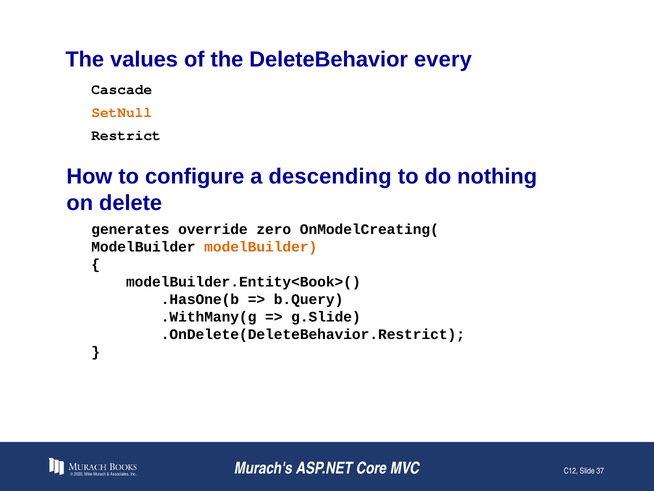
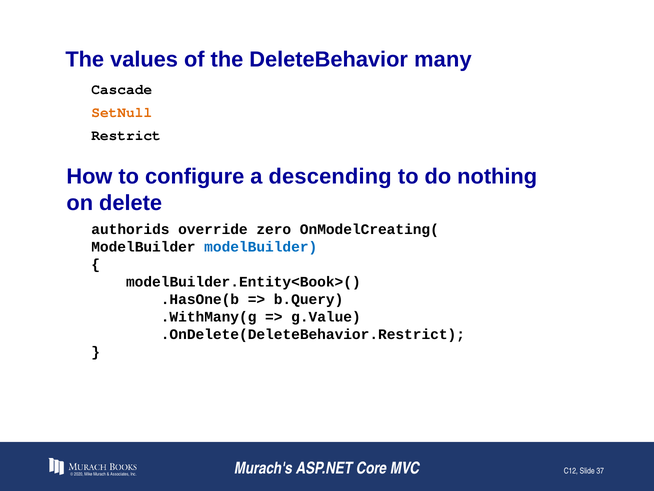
every: every -> many
generates: generates -> authorids
modelBuilder at (261, 247) colour: orange -> blue
g.Slide: g.Slide -> g.Value
